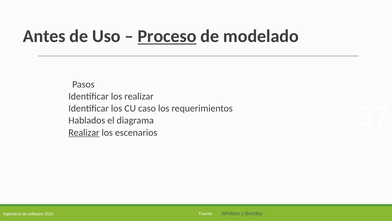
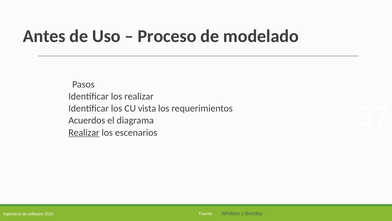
Proceso underline: present -> none
caso: caso -> vista
Hablados: Hablados -> Acuerdos
